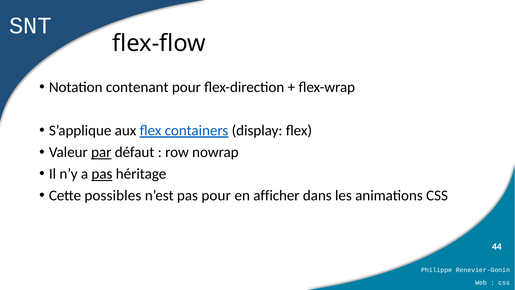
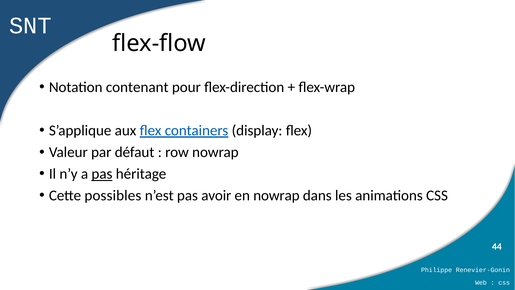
par underline: present -> none
pas pour: pour -> avoir
en afficher: afficher -> nowrap
